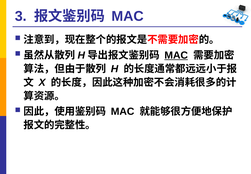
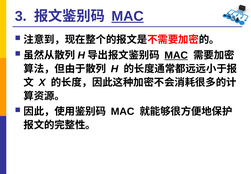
MAC at (128, 16) underline: none -> present
